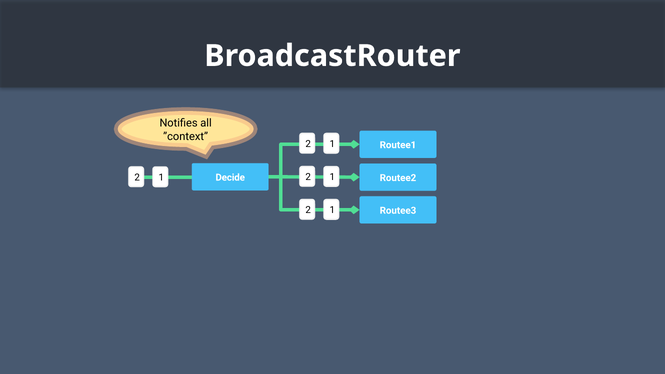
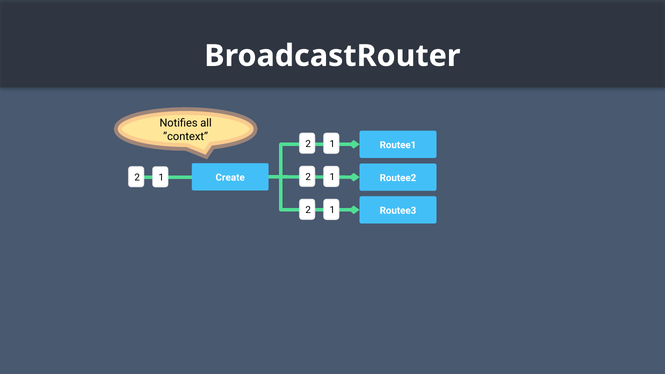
Decide: Decide -> Create
